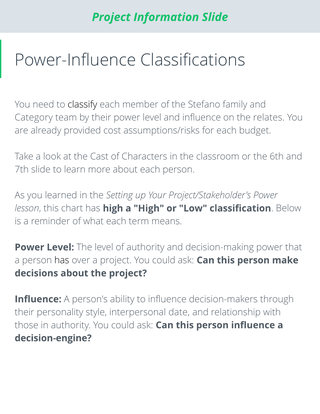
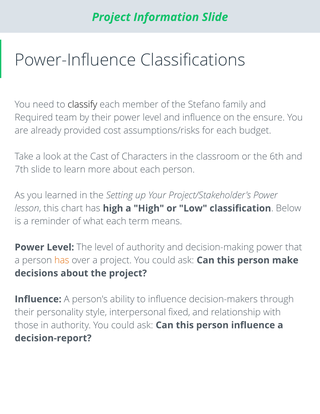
Category: Category -> Required
relates: relates -> ensure
has at (62, 260) colour: black -> orange
date: date -> fixed
decision-engine: decision-engine -> decision-report
